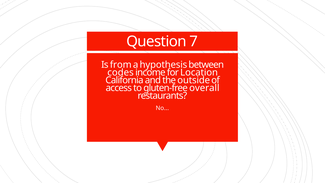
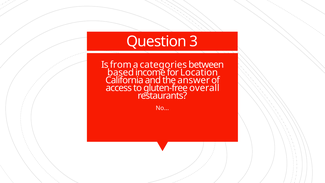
7: 7 -> 3
hypothesis: hypothesis -> categories
codes: codes -> based
outside: outside -> answer
